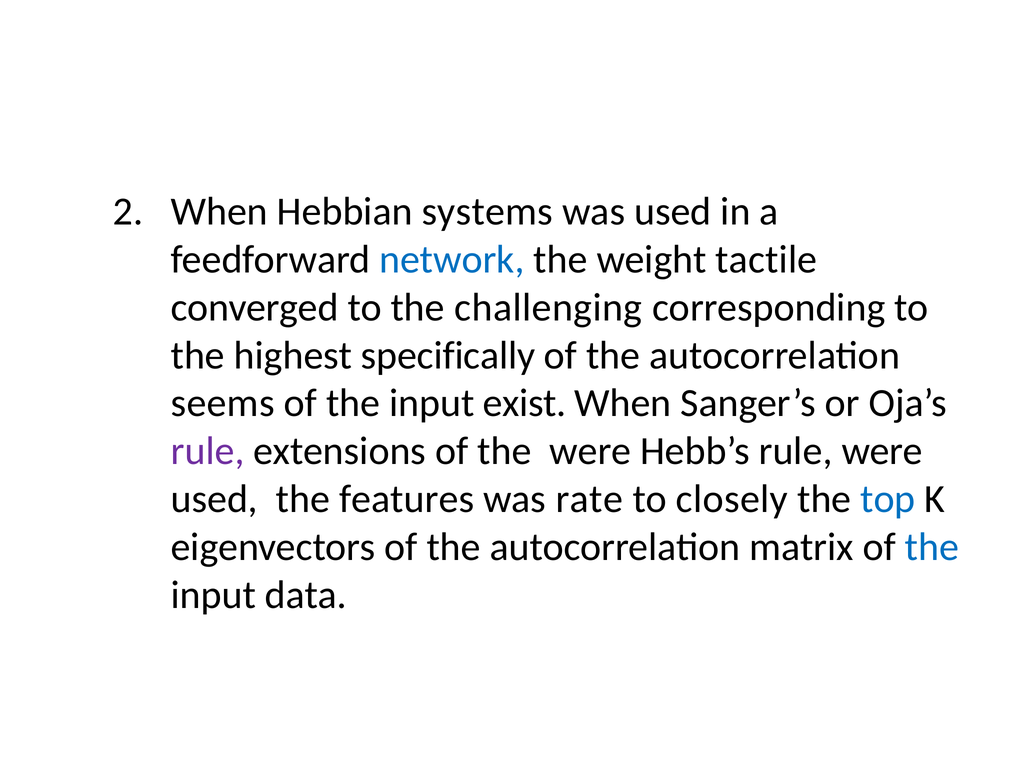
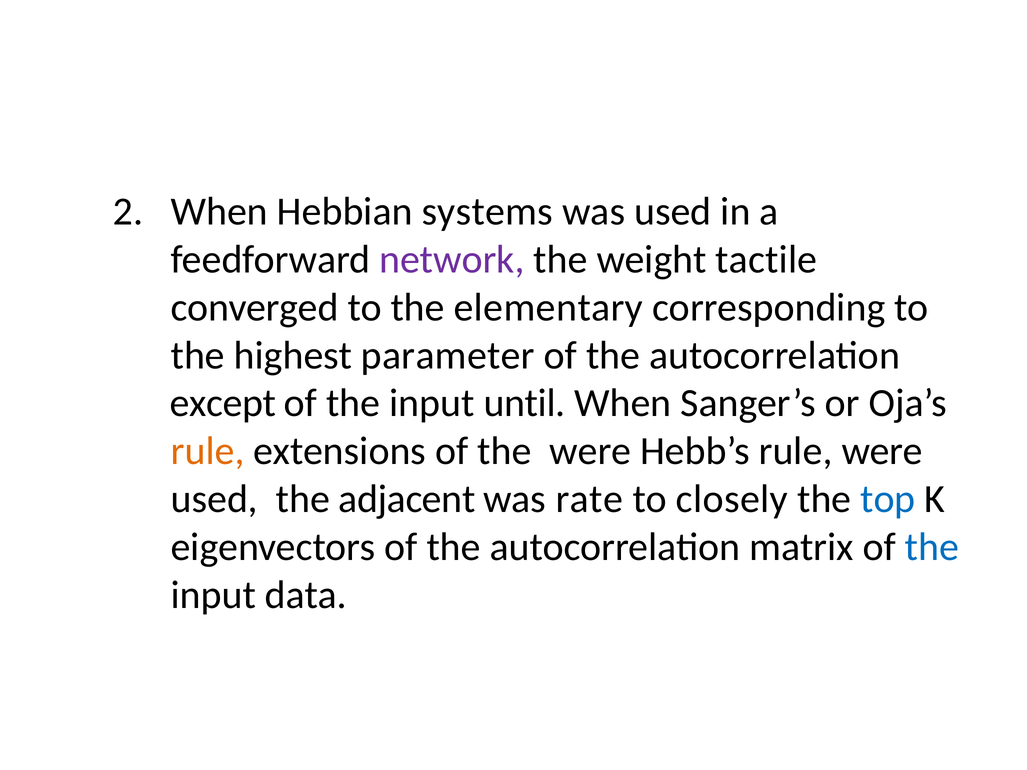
network colour: blue -> purple
challenging: challenging -> elementary
specifically: specifically -> parameter
seems: seems -> except
exist: exist -> until
rule at (208, 451) colour: purple -> orange
features: features -> adjacent
